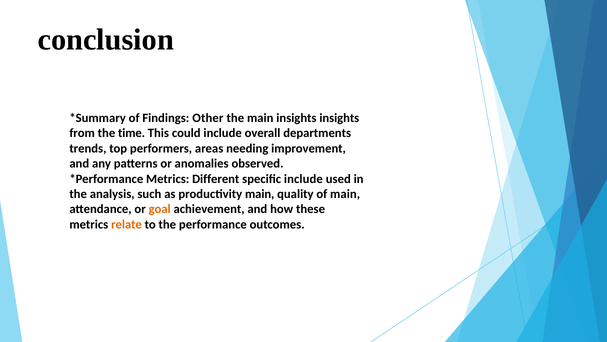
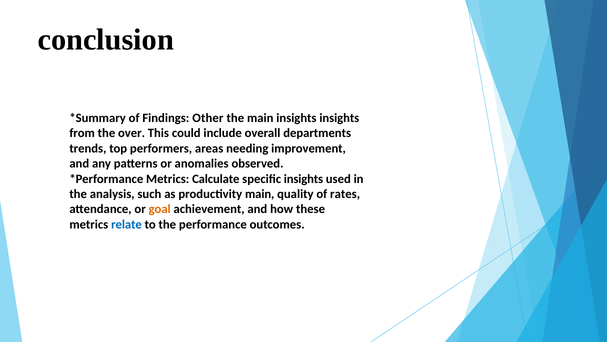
time: time -> over
Different: Different -> Calculate
specific include: include -> insights
of main: main -> rates
relate colour: orange -> blue
